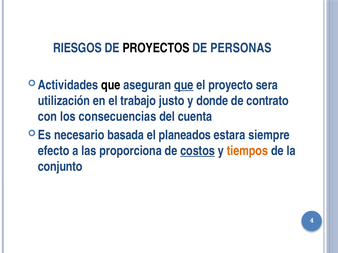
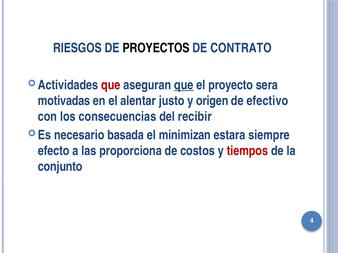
PERSONAS: PERSONAS -> CONTRATO
que at (111, 85) colour: black -> red
utilización: utilización -> motivadas
trabajo: trabajo -> alentar
donde: donde -> origen
contrato: contrato -> efectivo
cuenta: cuenta -> recibir
planeados: planeados -> minimizan
costos underline: present -> none
tiempos colour: orange -> red
